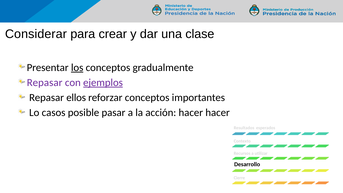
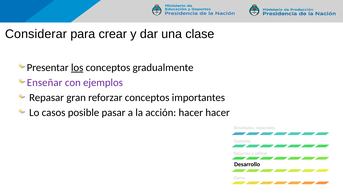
Repasar at (45, 82): Repasar -> Enseñar
ejemplos underline: present -> none
ellos: ellos -> gran
